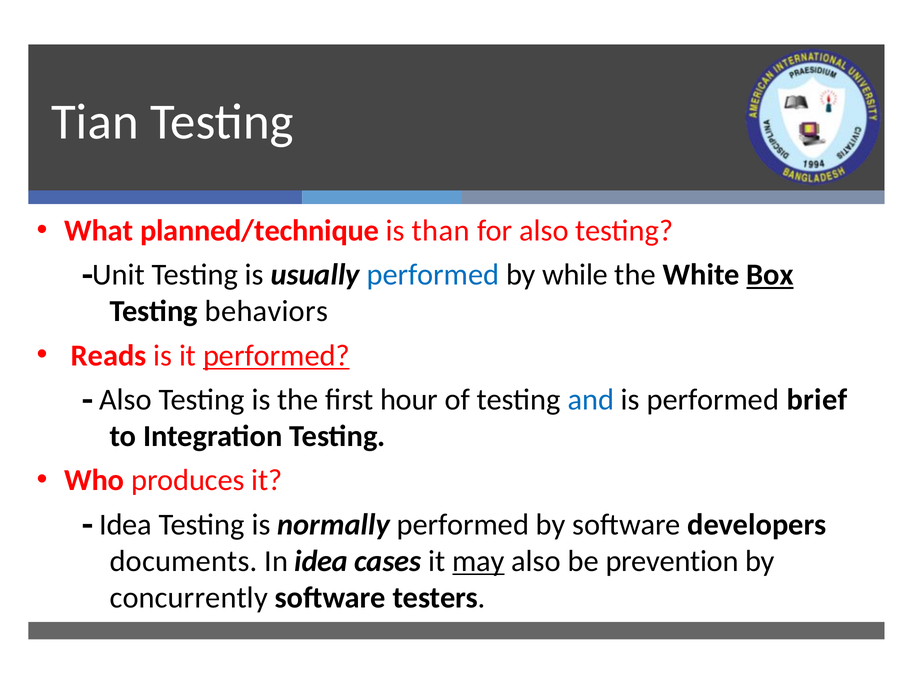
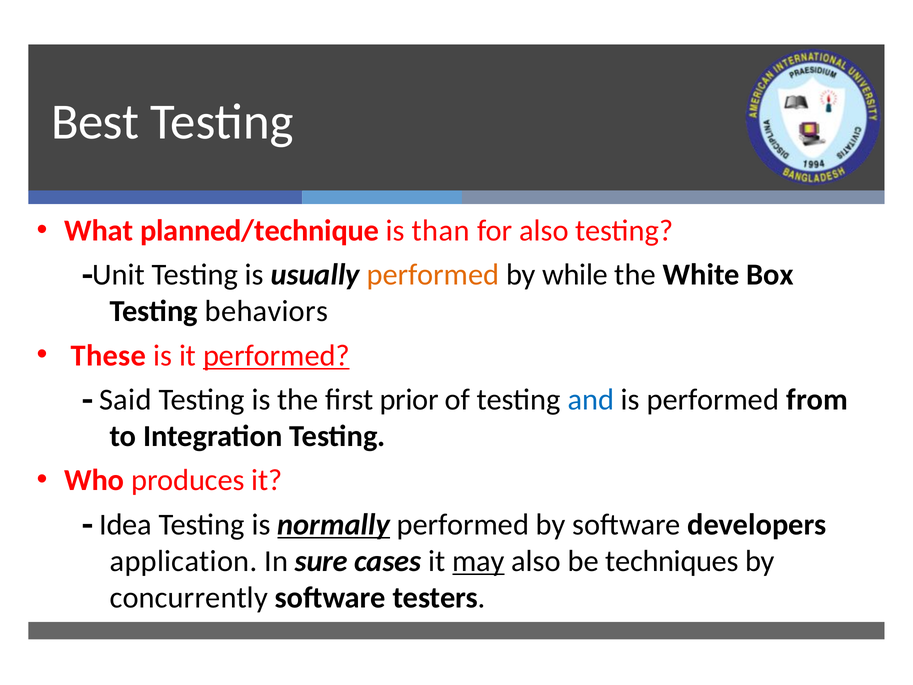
Tian: Tian -> Best
performed at (433, 275) colour: blue -> orange
Box underline: present -> none
Reads: Reads -> These
Also at (125, 400): Also -> Said
hour: hour -> prior
brief: brief -> from
normally underline: none -> present
documents: documents -> application
In idea: idea -> sure
prevention: prevention -> techniques
